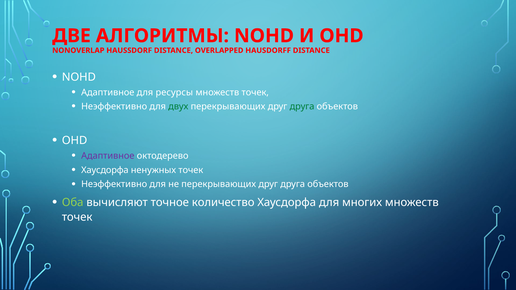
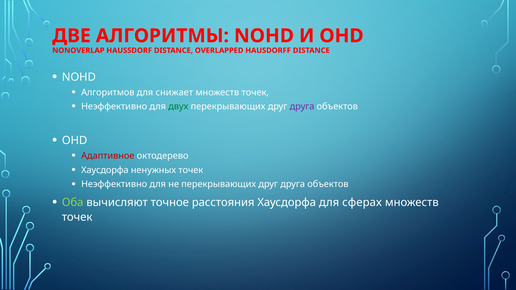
Адаптивное at (108, 92): Адаптивное -> Алгоритмов
ресурсы: ресурсы -> снижает
друга at (302, 107) colour: green -> purple
Адаптивное at (108, 156) colour: purple -> red
количество: количество -> расстояния
многих: многих -> сферах
